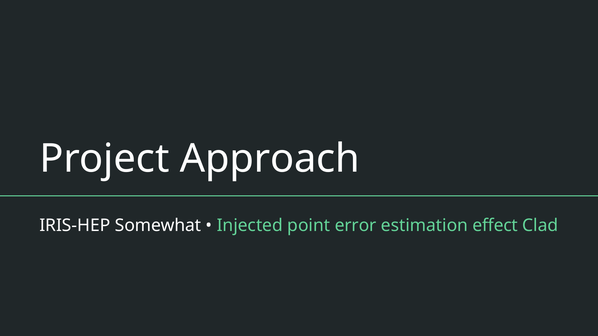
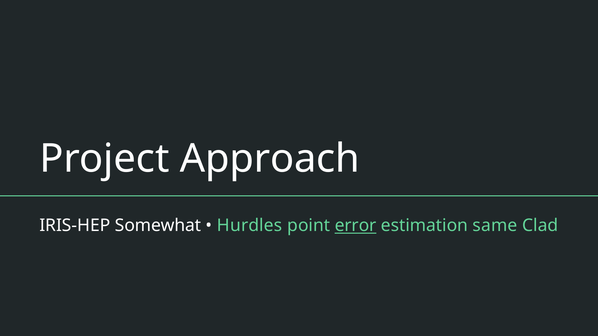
Injected: Injected -> Hurdles
error underline: none -> present
effect: effect -> same
